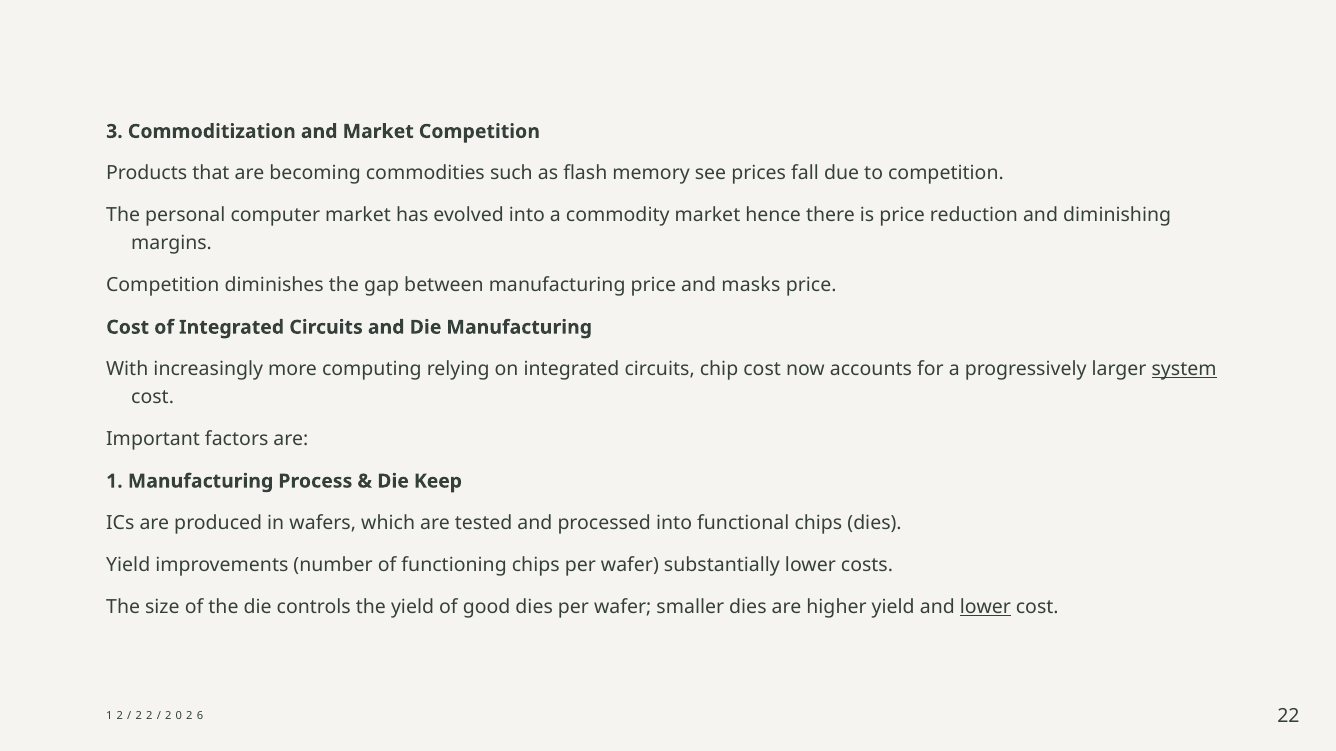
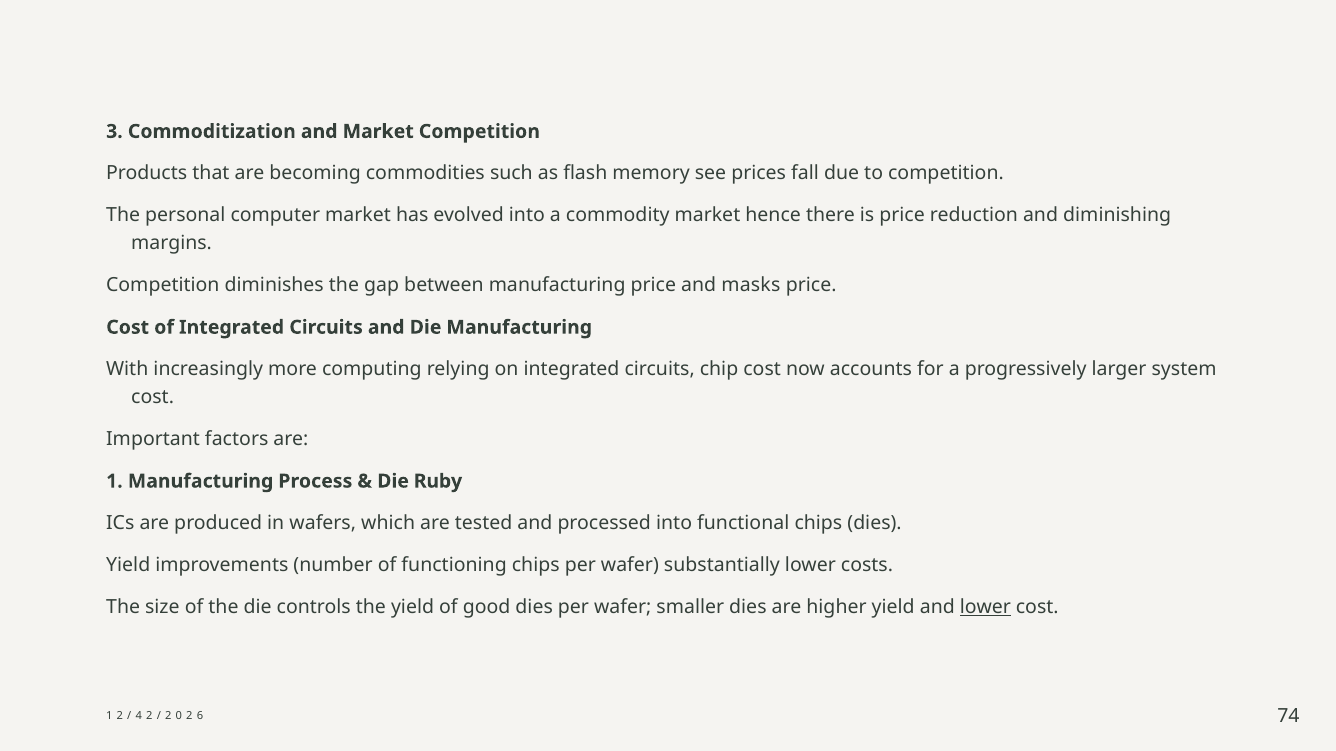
system underline: present -> none
Keep: Keep -> Ruby
2 at (139, 716): 2 -> 4
22: 22 -> 74
